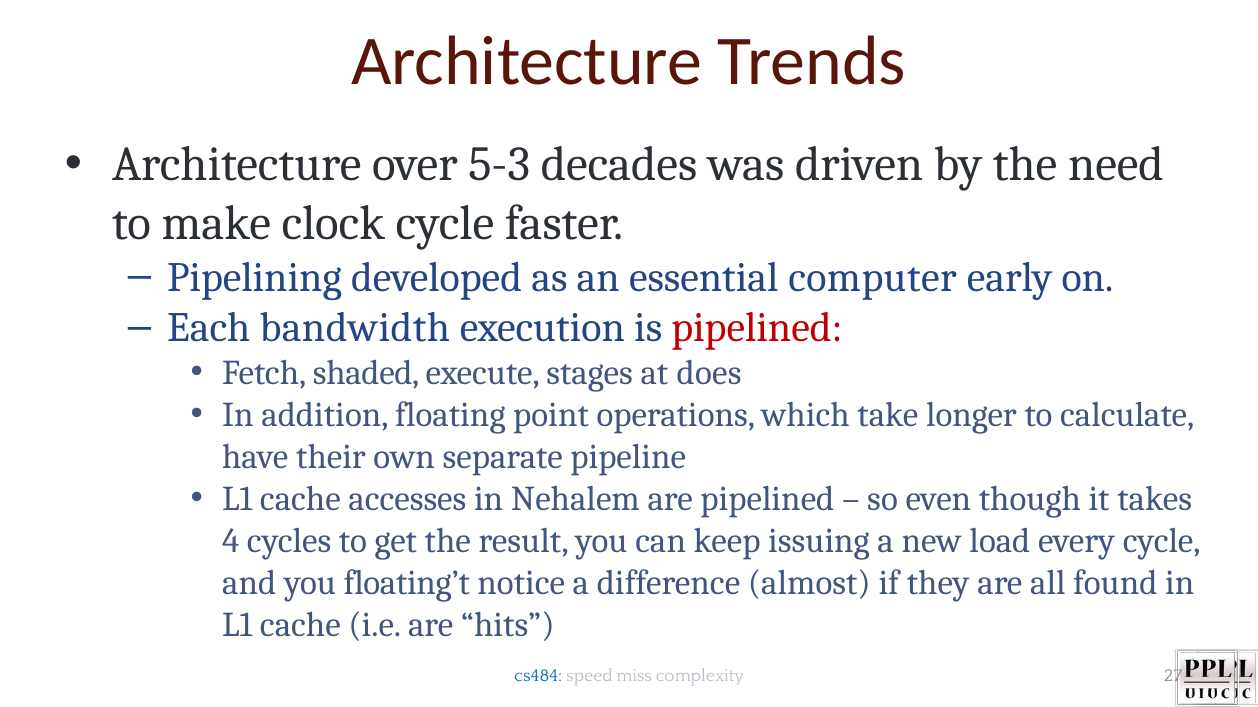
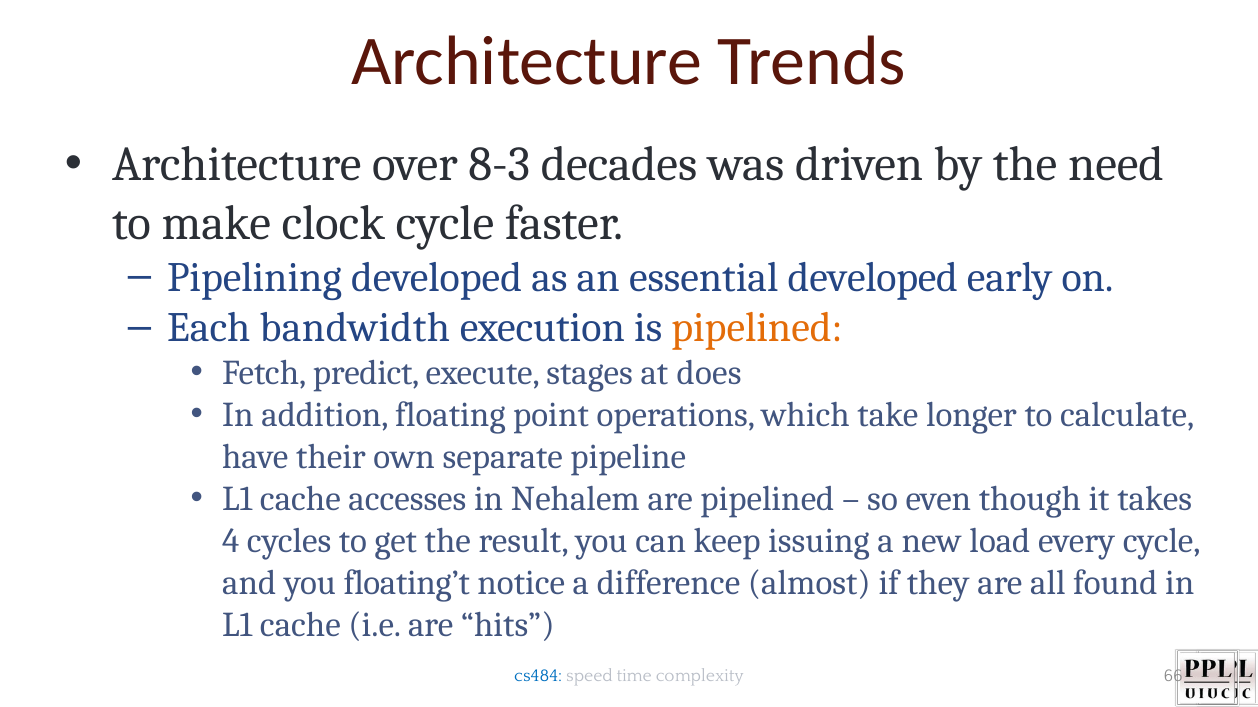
5-3: 5-3 -> 8-3
essential computer: computer -> developed
pipelined at (757, 328) colour: red -> orange
shaded: shaded -> predict
miss: miss -> time
27: 27 -> 66
